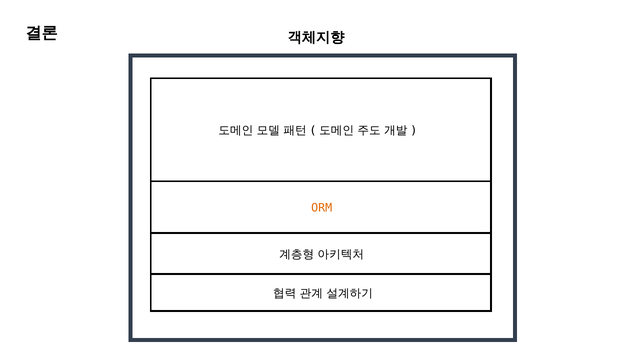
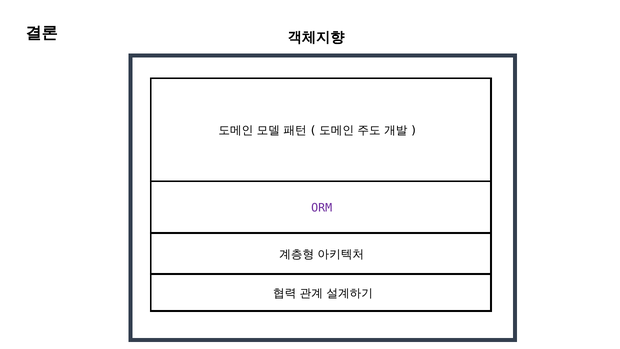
ORM colour: orange -> purple
